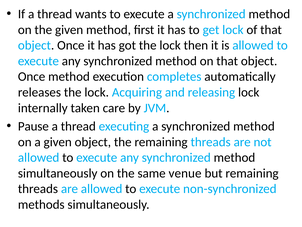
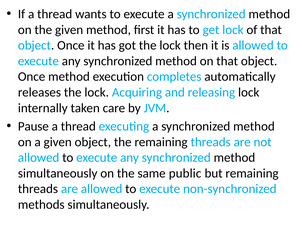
venue: venue -> public
